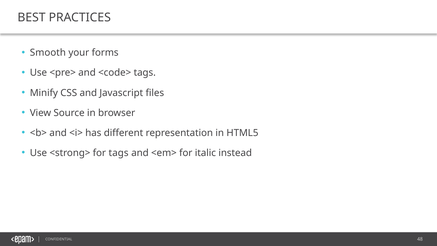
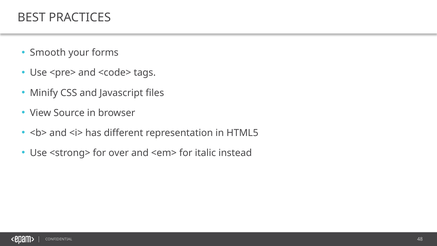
for tags: tags -> over
